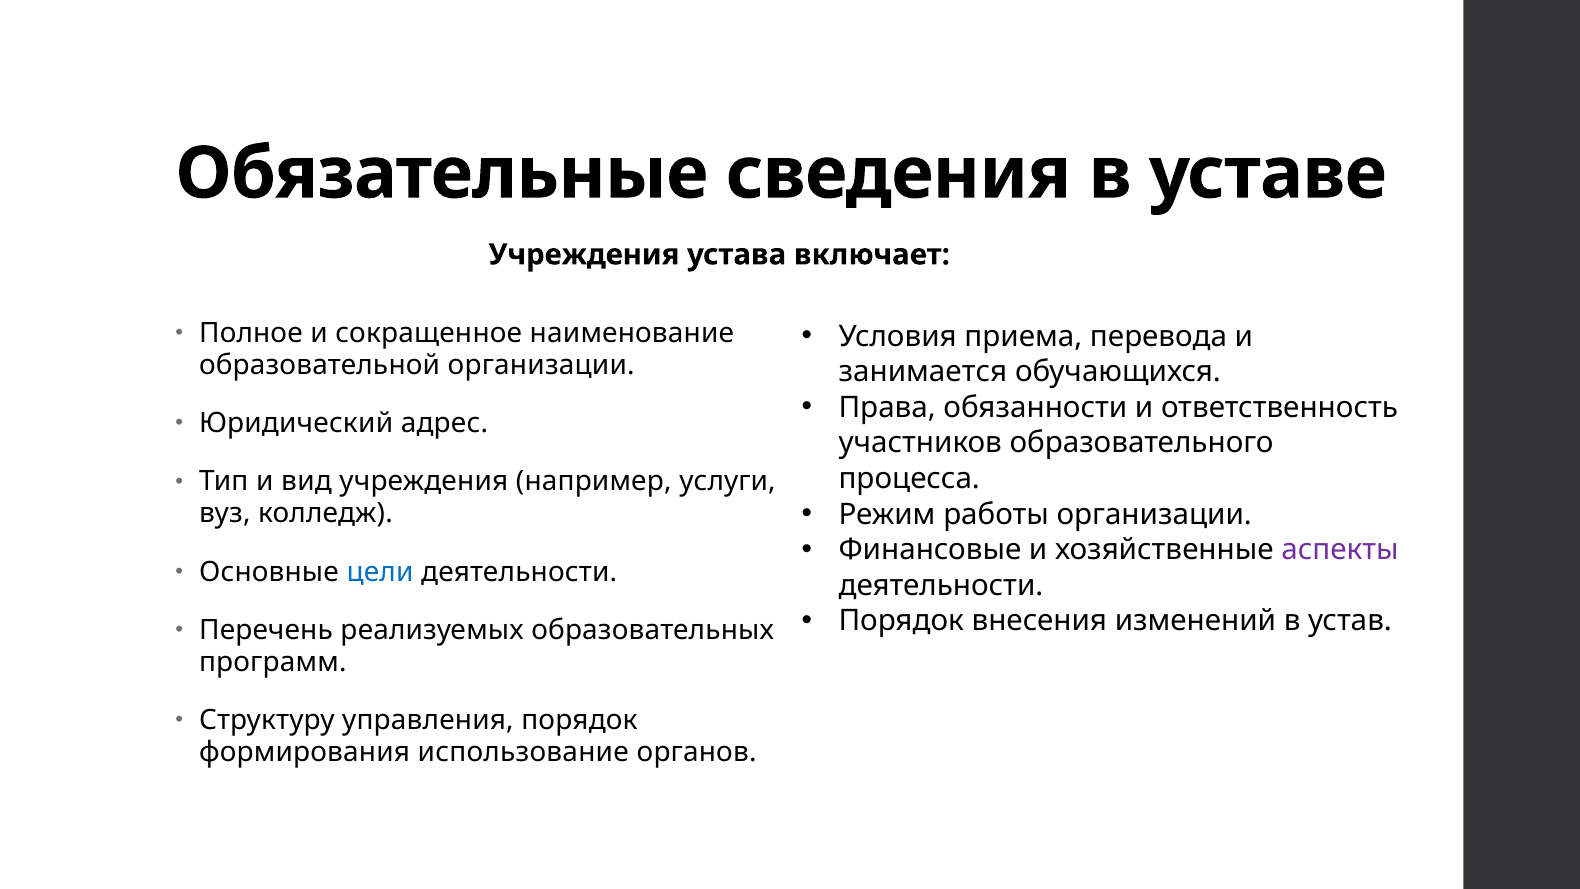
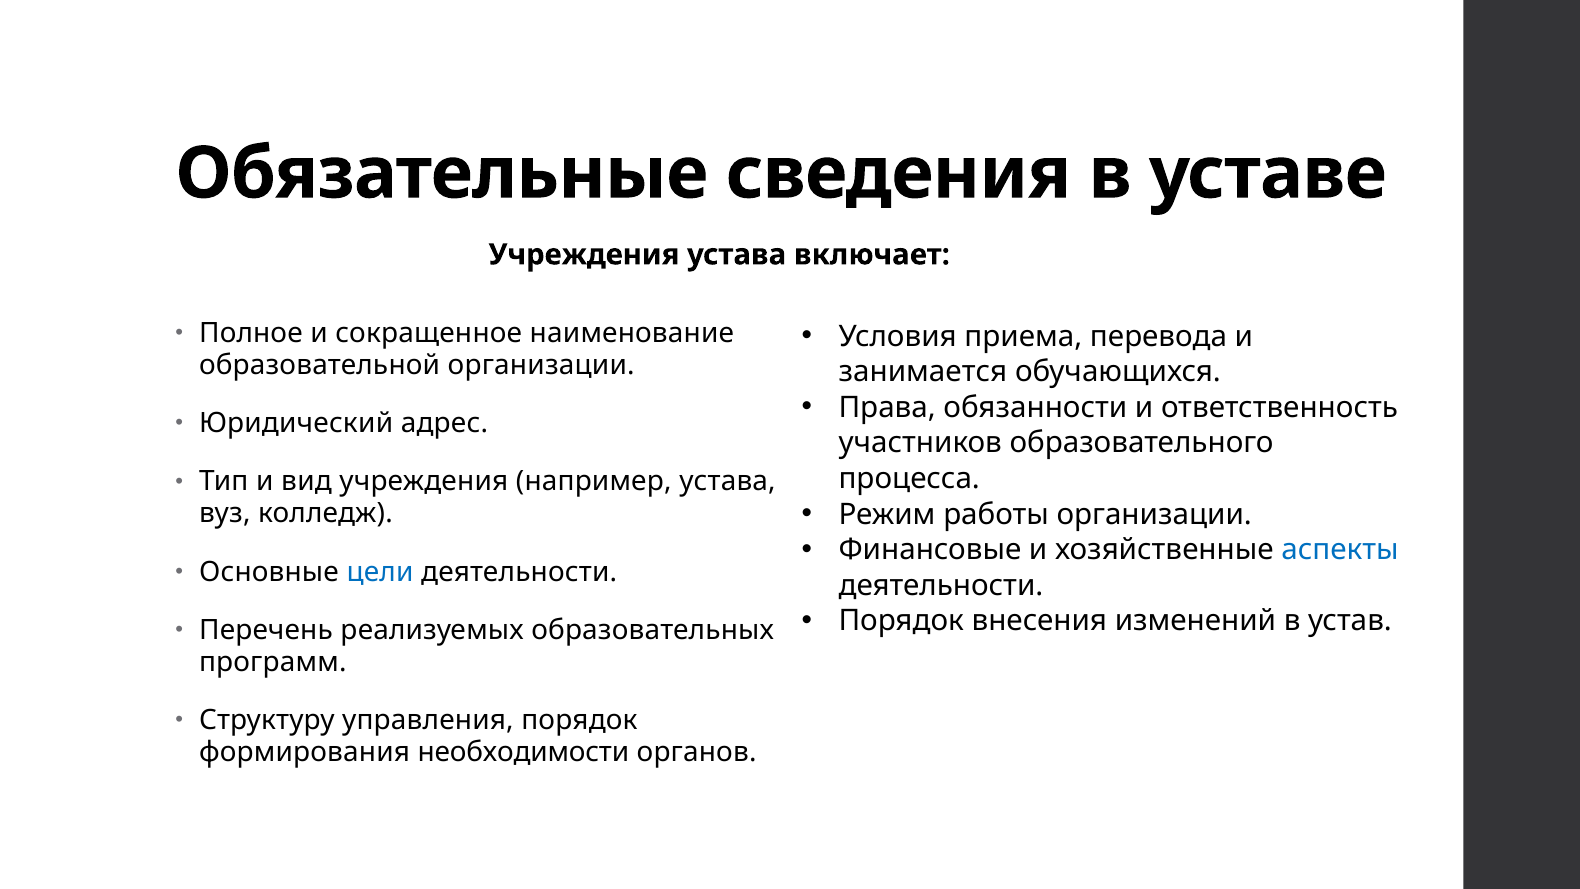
например услуги: услуги -> устава
аспекты colour: purple -> blue
использование: использование -> необходимости
